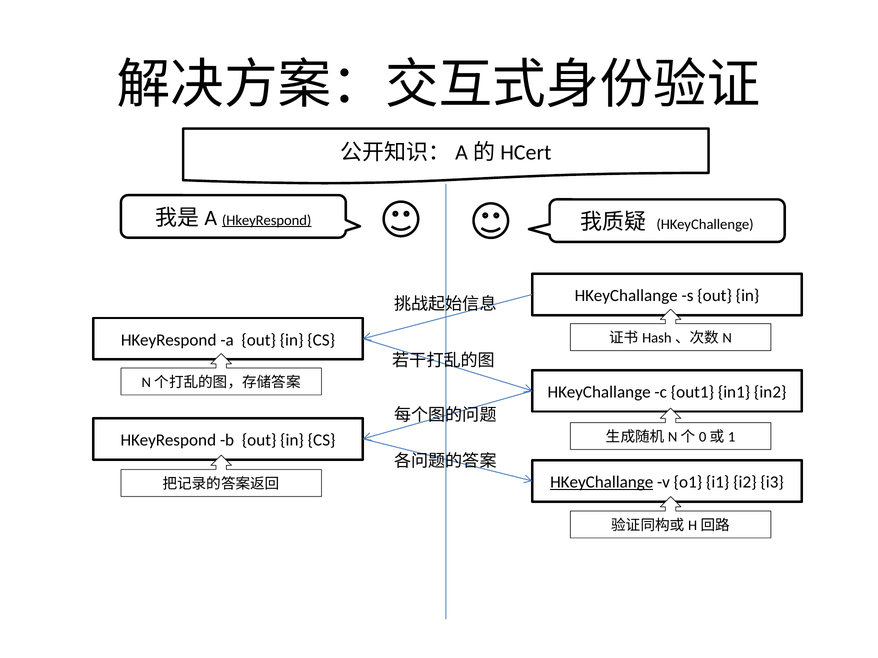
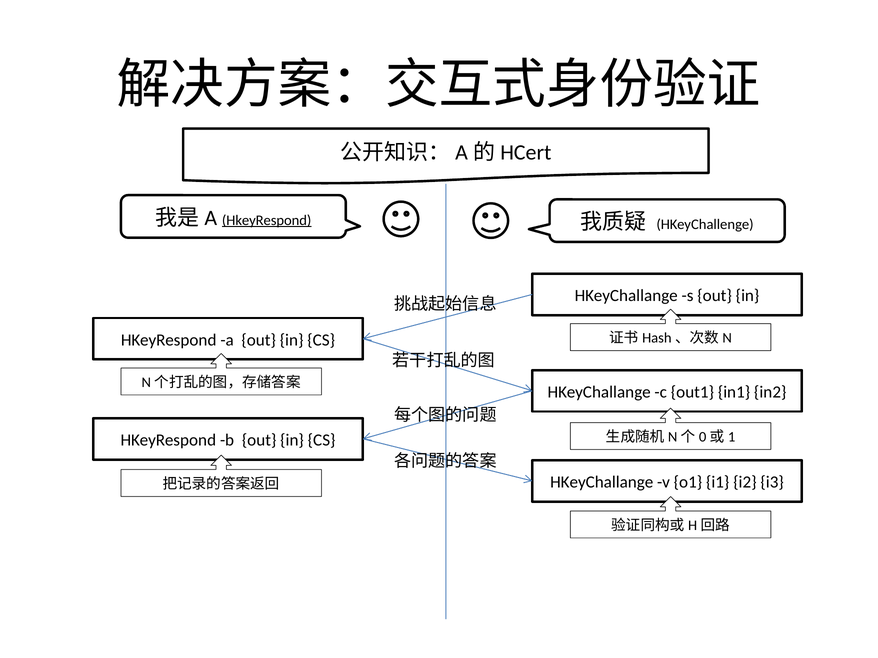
HKeyChallange at (602, 482) underline: present -> none
